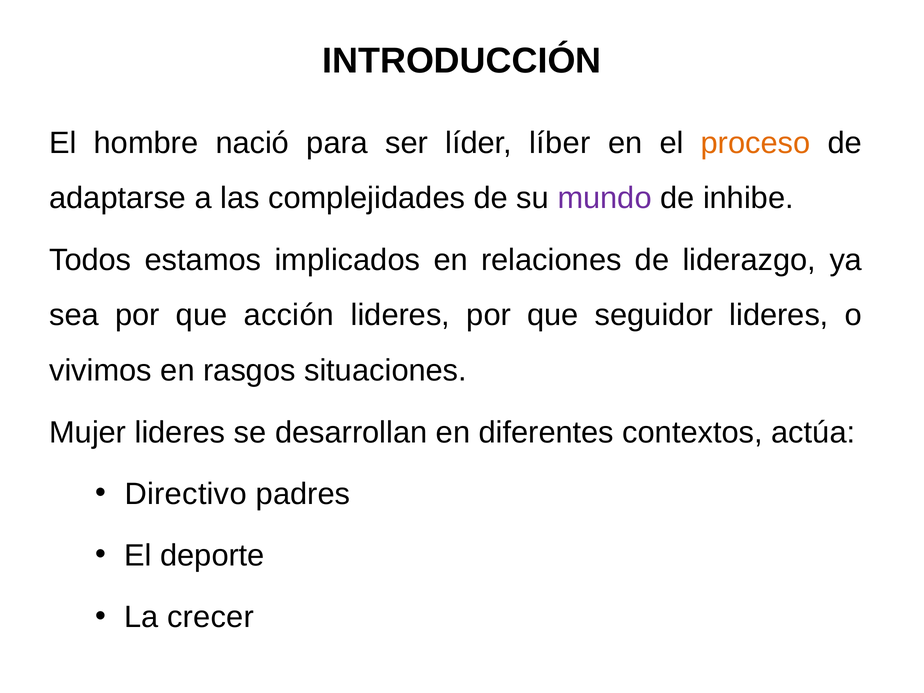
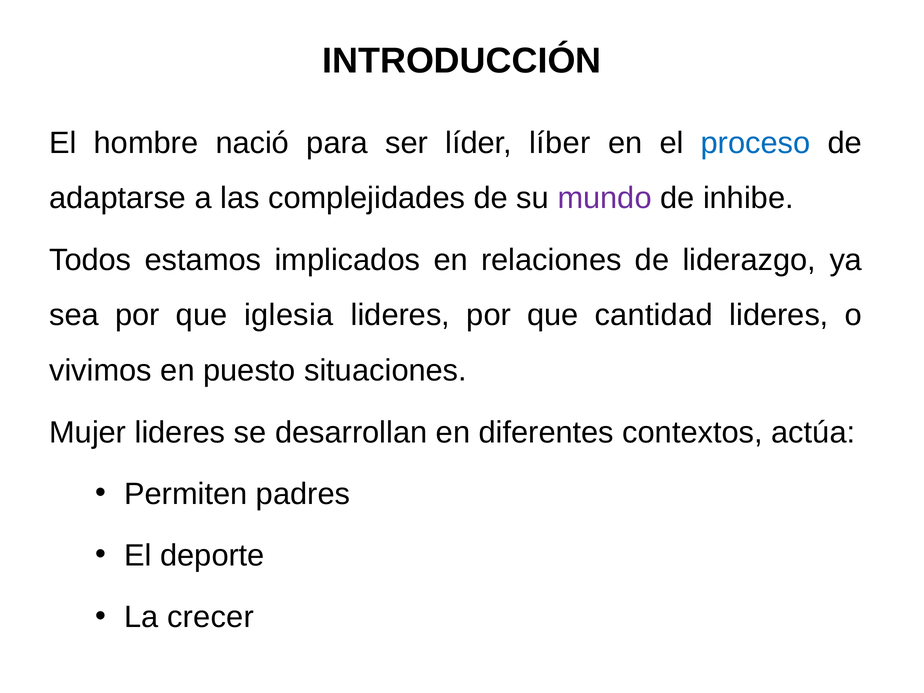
proceso colour: orange -> blue
acción: acción -> iglesia
seguidor: seguidor -> cantidad
rasgos: rasgos -> puesto
Directivo: Directivo -> Permiten
